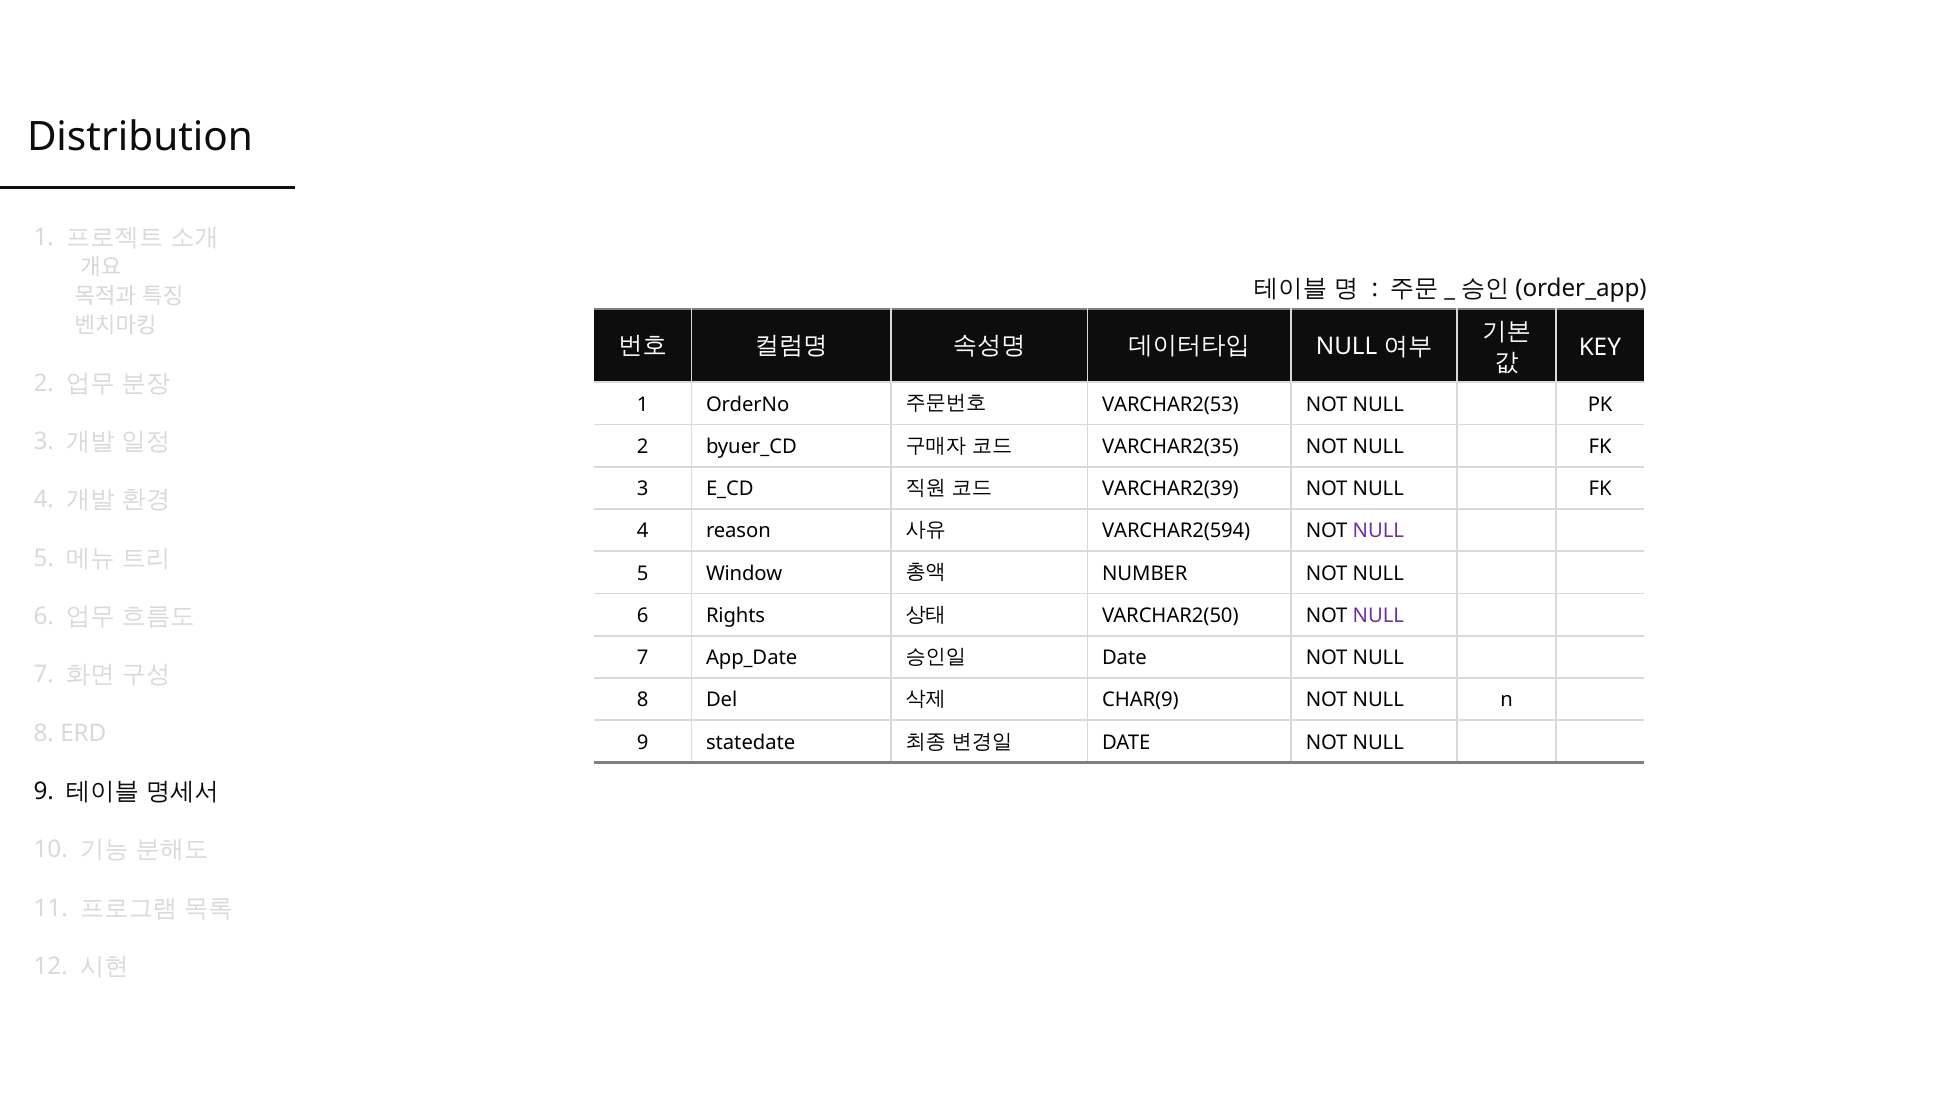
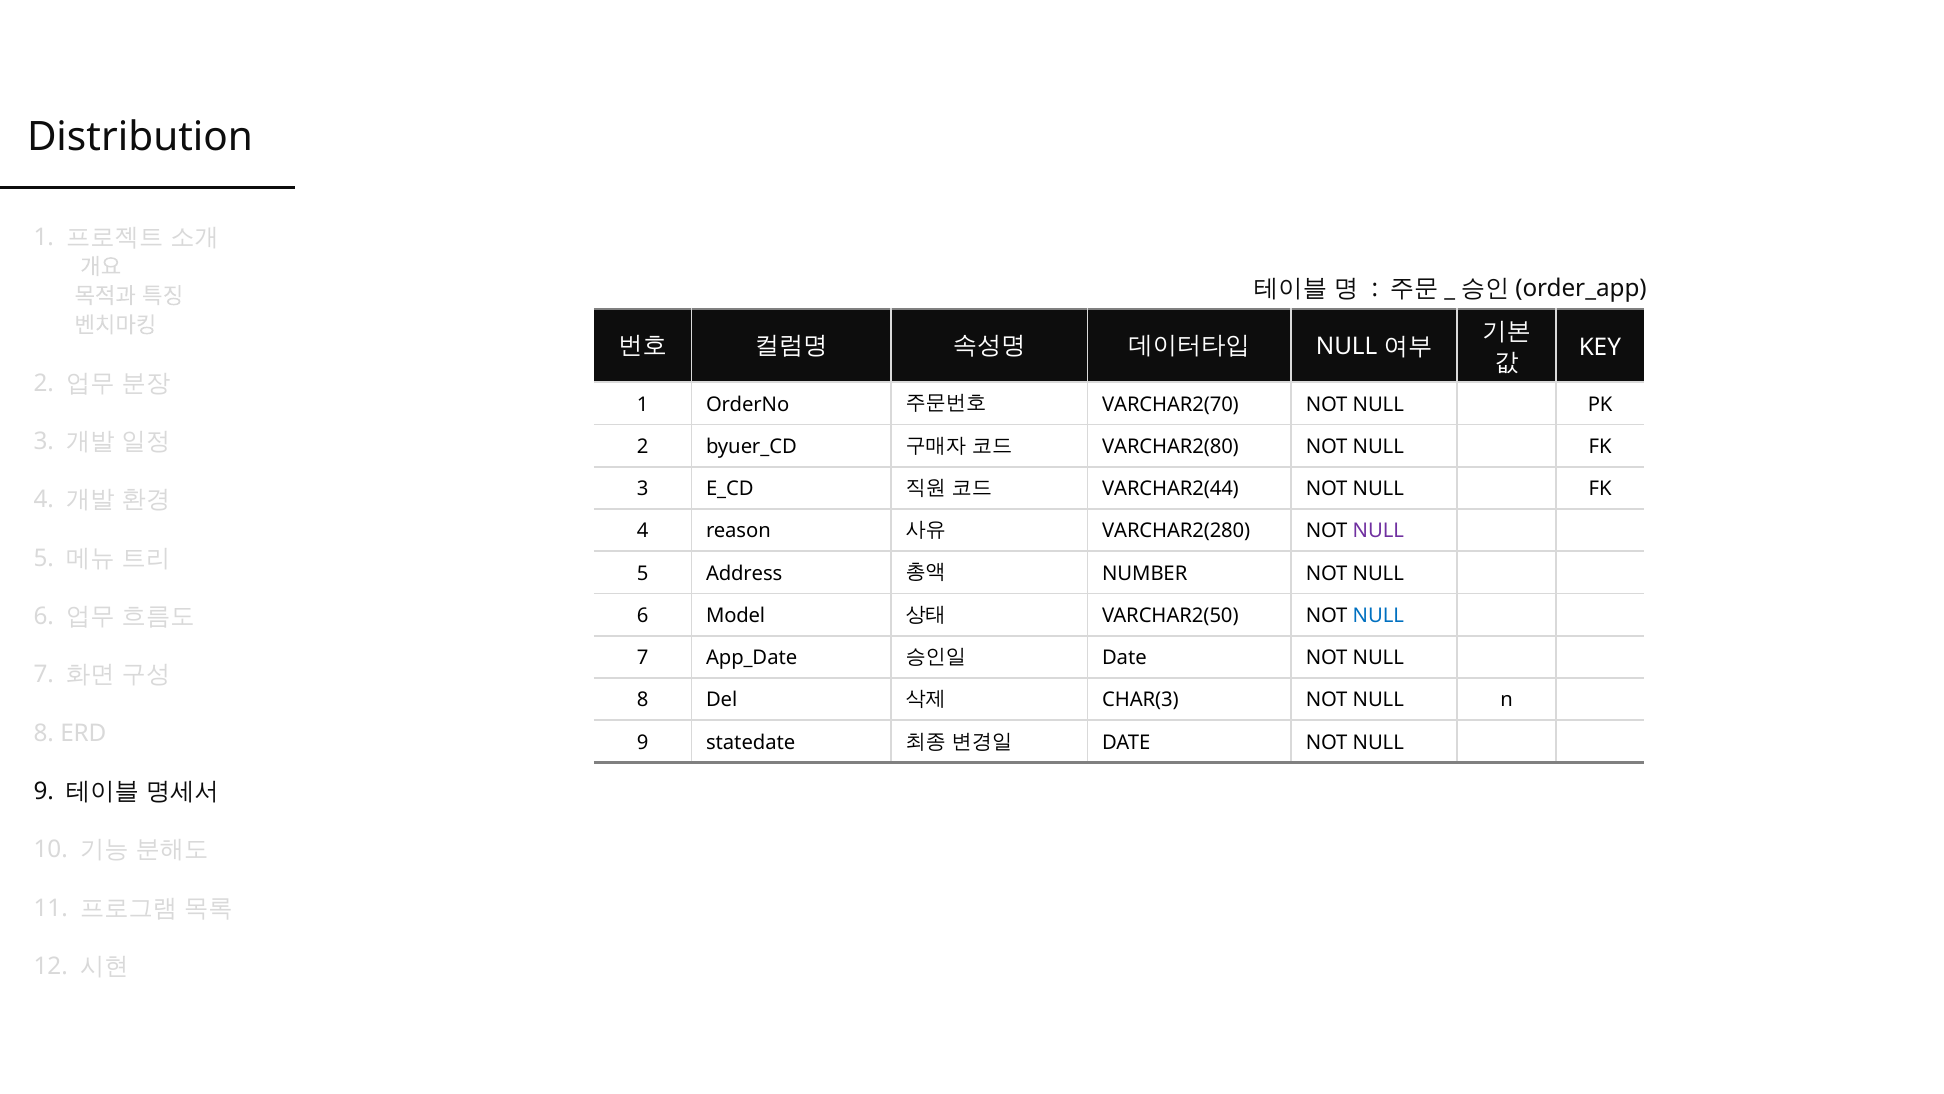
VARCHAR2(53: VARCHAR2(53 -> VARCHAR2(70
VARCHAR2(35: VARCHAR2(35 -> VARCHAR2(80
VARCHAR2(39: VARCHAR2(39 -> VARCHAR2(44
VARCHAR2(594: VARCHAR2(594 -> VARCHAR2(280
Window: Window -> Address
Rights: Rights -> Model
NULL at (1378, 615) colour: purple -> blue
CHAR(9: CHAR(9 -> CHAR(3
